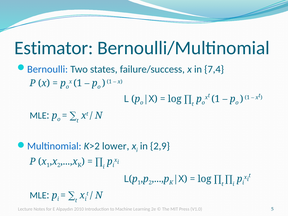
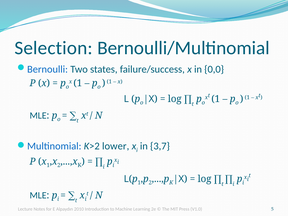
Estimator: Estimator -> Selection
7,4: 7,4 -> 0,0
2,9: 2,9 -> 3,7
